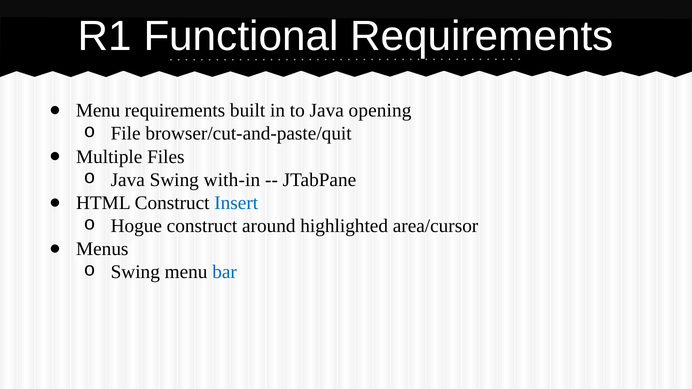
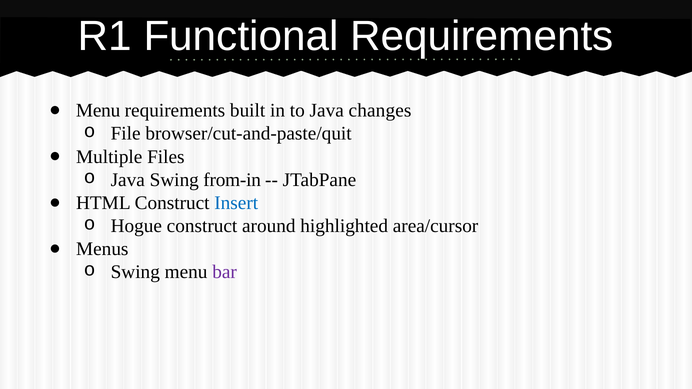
opening: opening -> changes
with-in: with-in -> from-in
bar colour: blue -> purple
